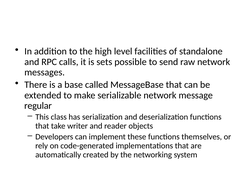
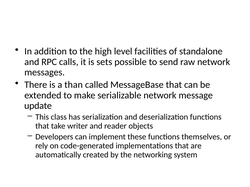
base: base -> than
regular: regular -> update
